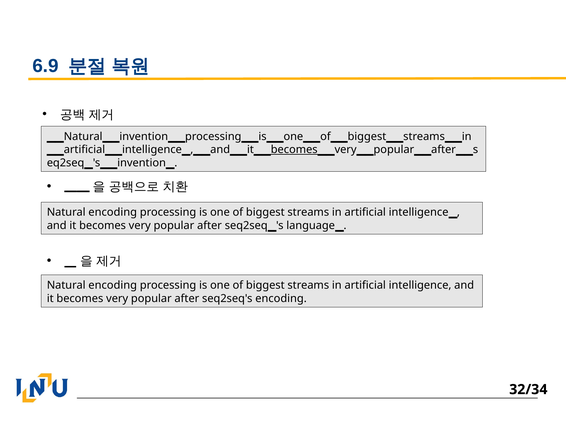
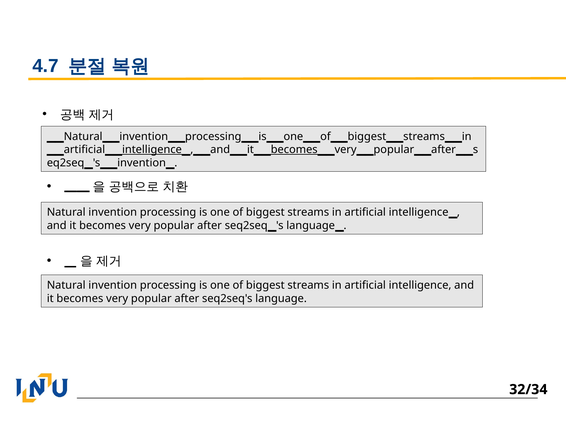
6.9: 6.9 -> 4.7
intelligence at (152, 150) underline: none -> present
encoding at (113, 213): encoding -> invention
encoding at (113, 286): encoding -> invention
seq2seq's encoding: encoding -> language
